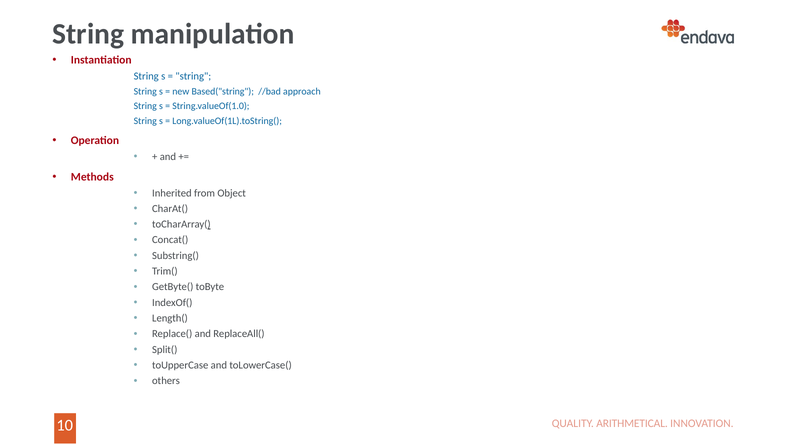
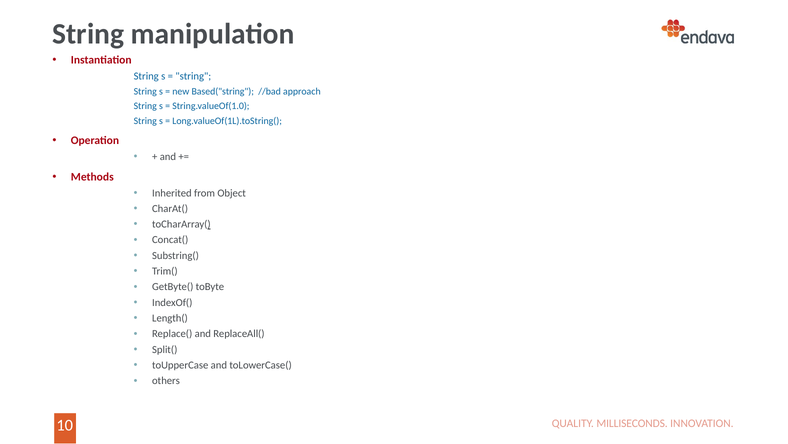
ARITHMETICAL: ARITHMETICAL -> MILLISECONDS
